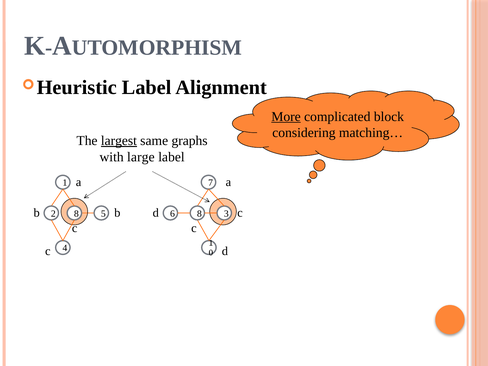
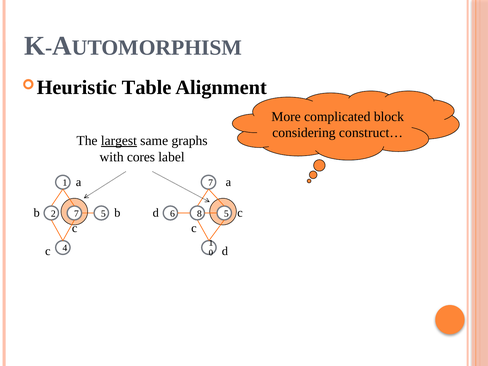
Heuristic Label: Label -> Table
More underline: present -> none
matching…: matching… -> construct…
large: large -> cores
2 8: 8 -> 7
8 3: 3 -> 5
